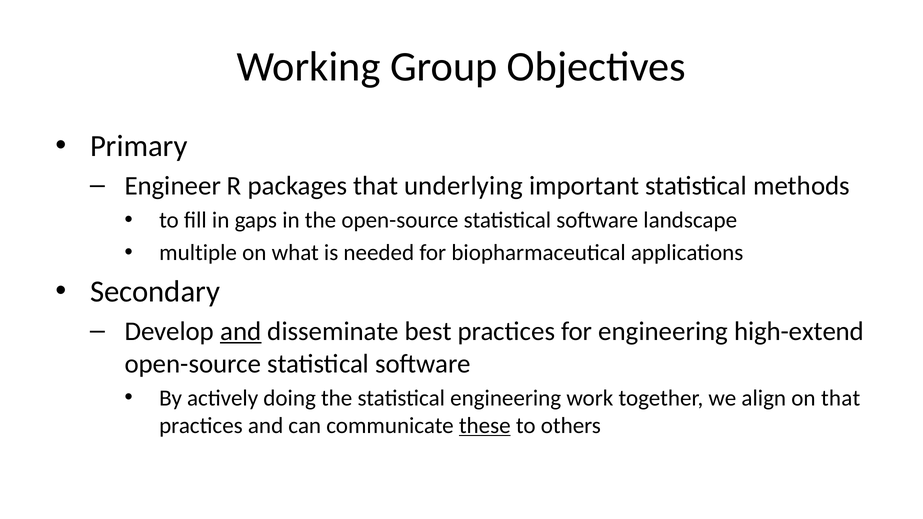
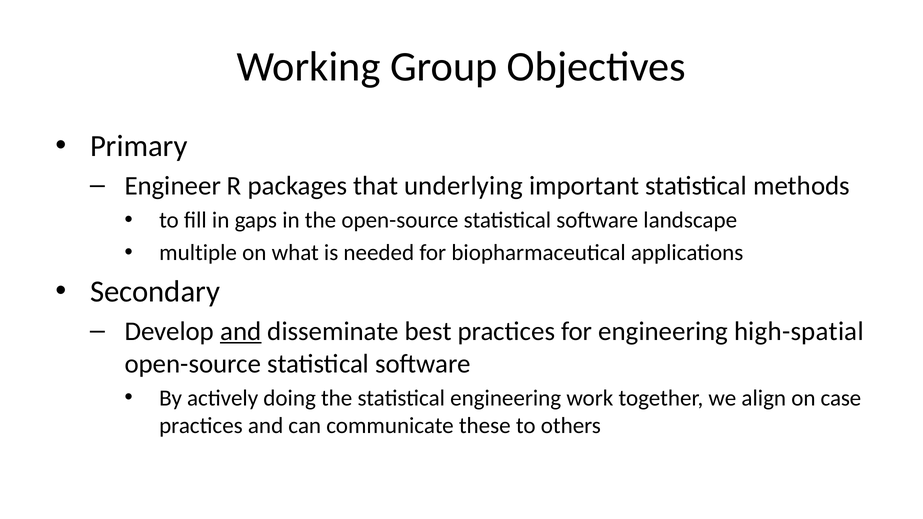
high-extend: high-extend -> high-spatial
on that: that -> case
these underline: present -> none
